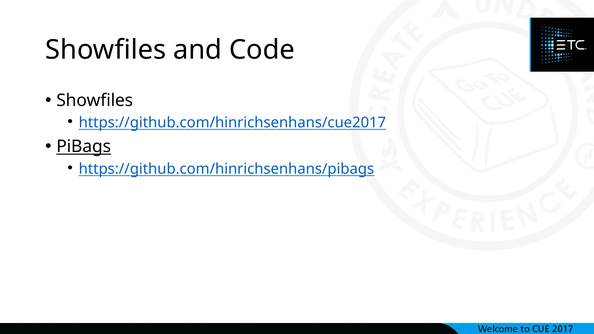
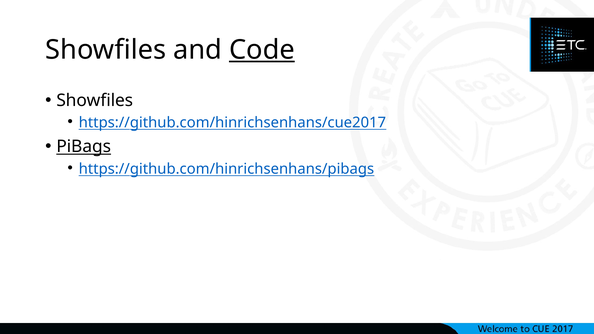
Code underline: none -> present
